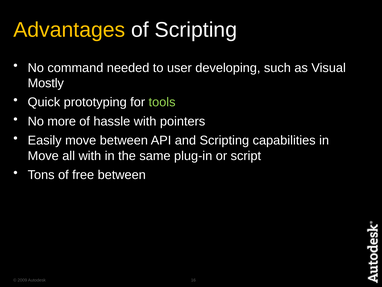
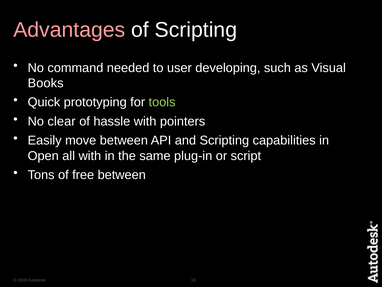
Advantages colour: yellow -> pink
Mostly: Mostly -> Books
more: more -> clear
Move at (43, 156): Move -> Open
